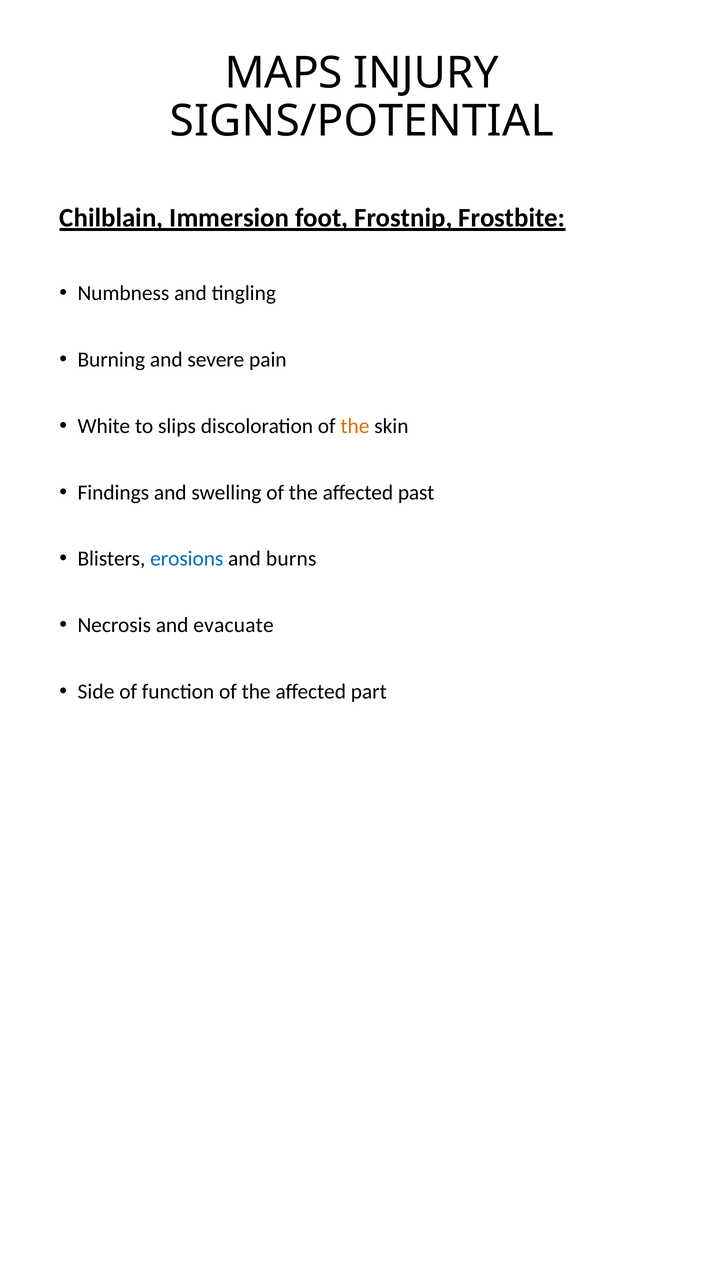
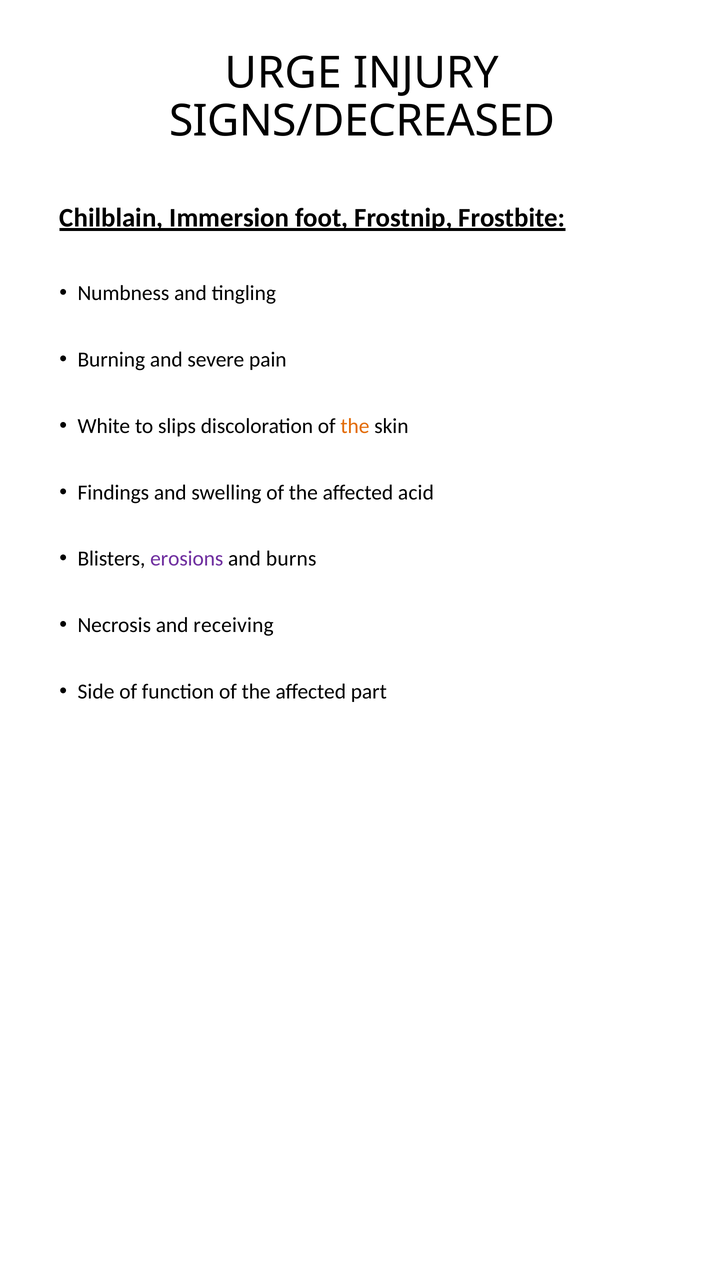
MAPS: MAPS -> URGE
SIGNS/POTENTIAL: SIGNS/POTENTIAL -> SIGNS/DECREASED
past: past -> acid
erosions colour: blue -> purple
evacuate: evacuate -> receiving
